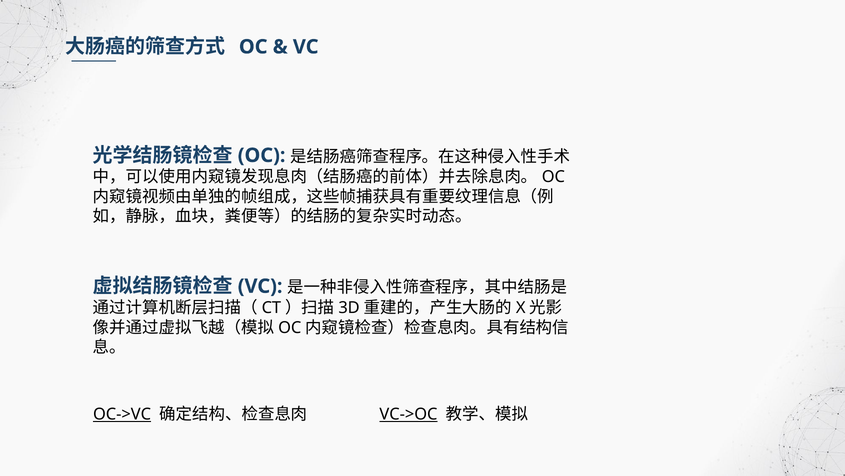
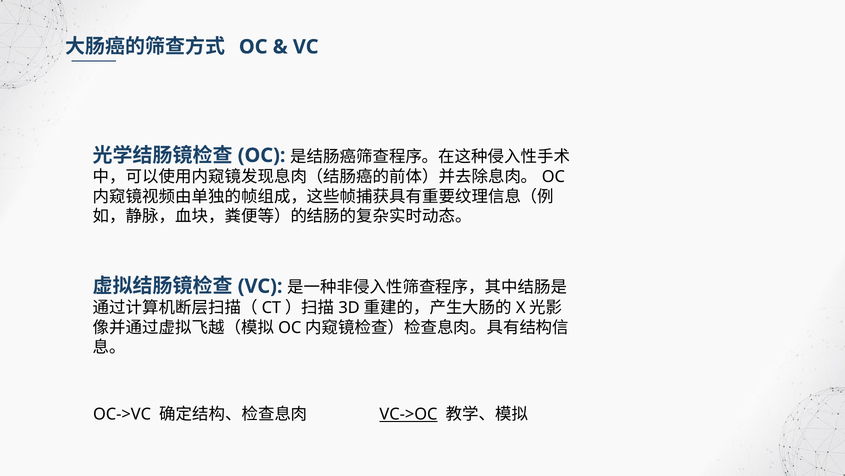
OC->VC underline: present -> none
